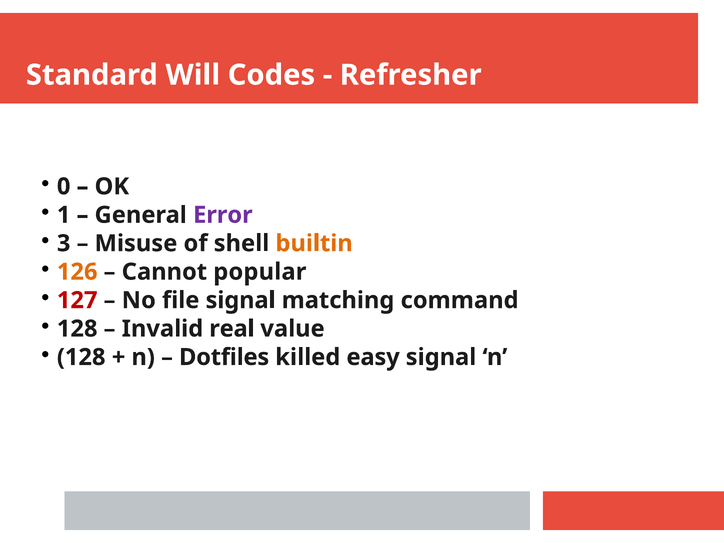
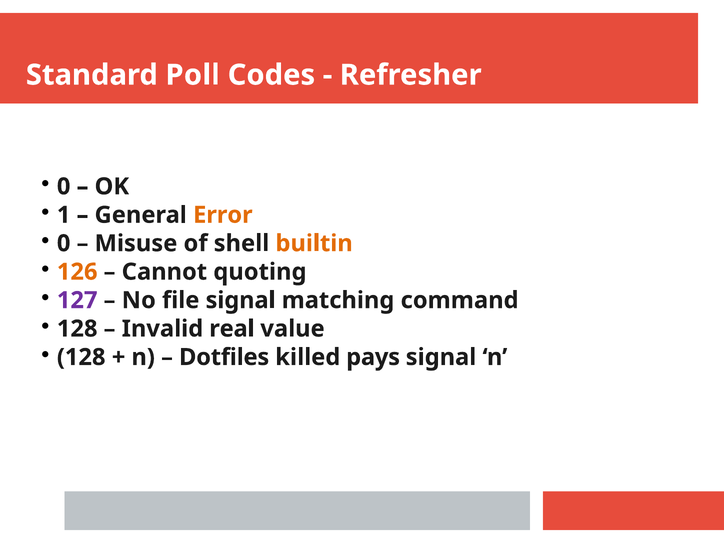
Will: Will -> Poll
Error colour: purple -> orange
3 at (64, 243): 3 -> 0
popular: popular -> quoting
127 colour: red -> purple
easy: easy -> pays
